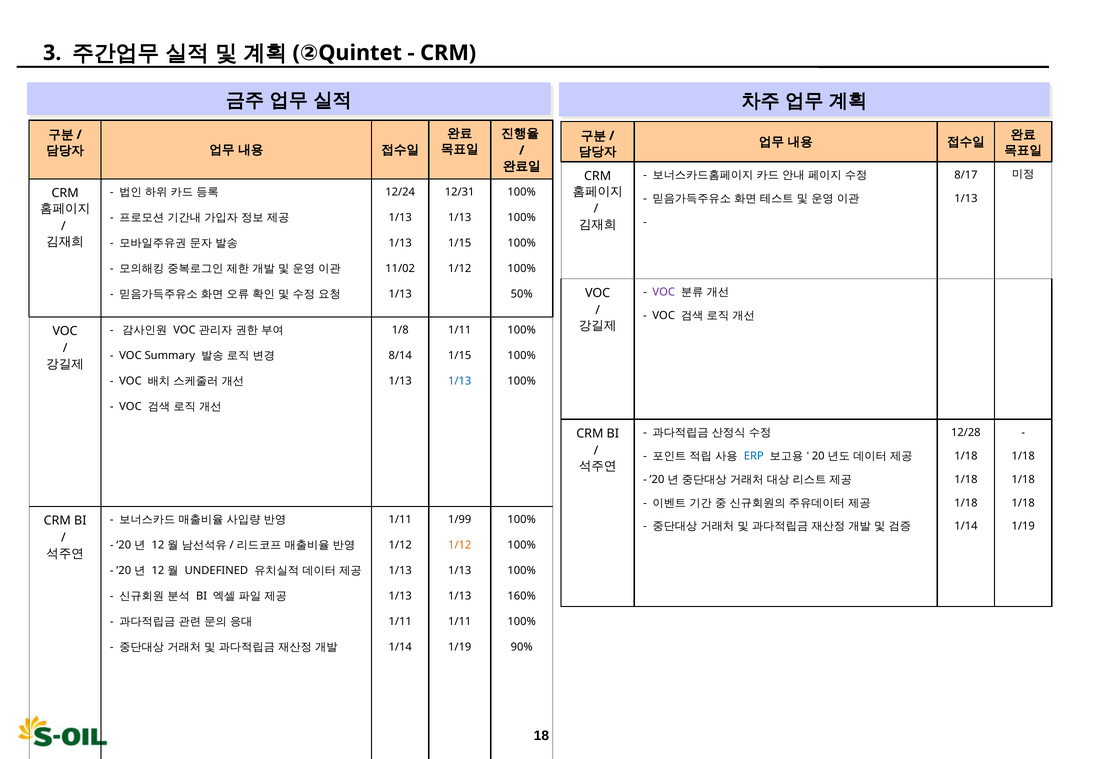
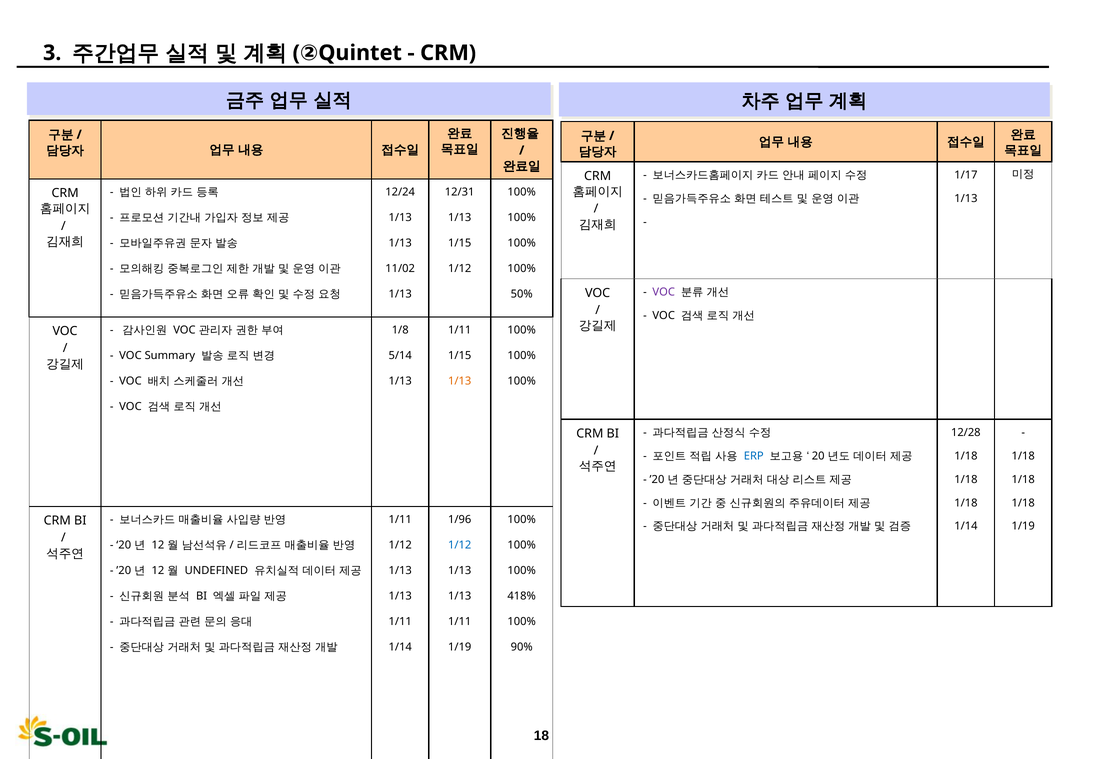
8/17: 8/17 -> 1/17
8/14: 8/14 -> 5/14
1/13 at (460, 382) colour: blue -> orange
1/99: 1/99 -> 1/96
1/12 at (460, 546) colour: orange -> blue
160%: 160% -> 418%
